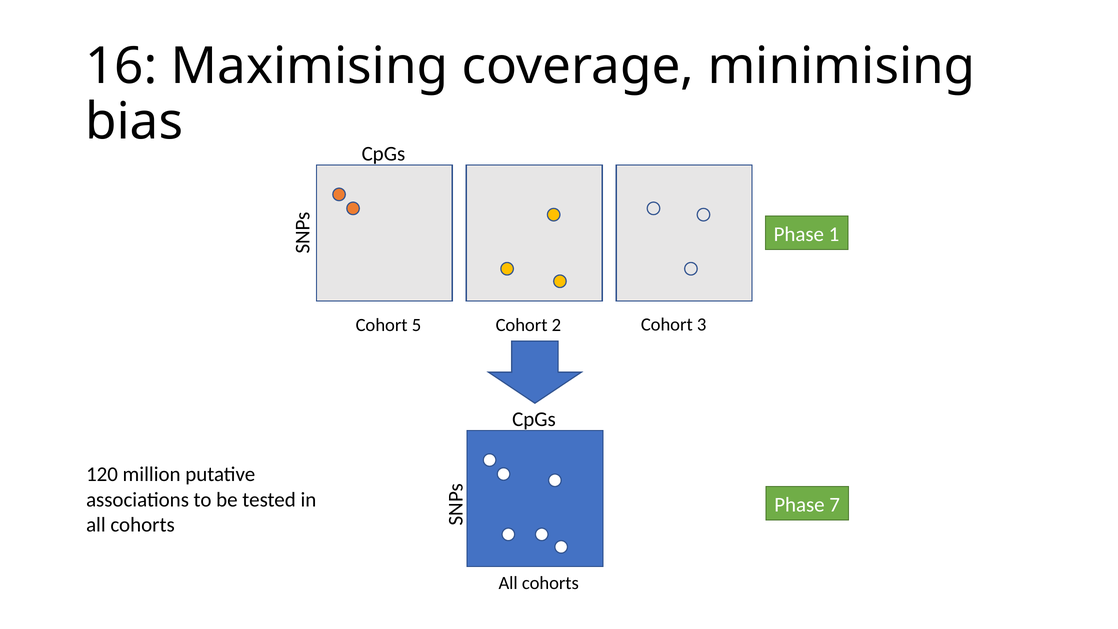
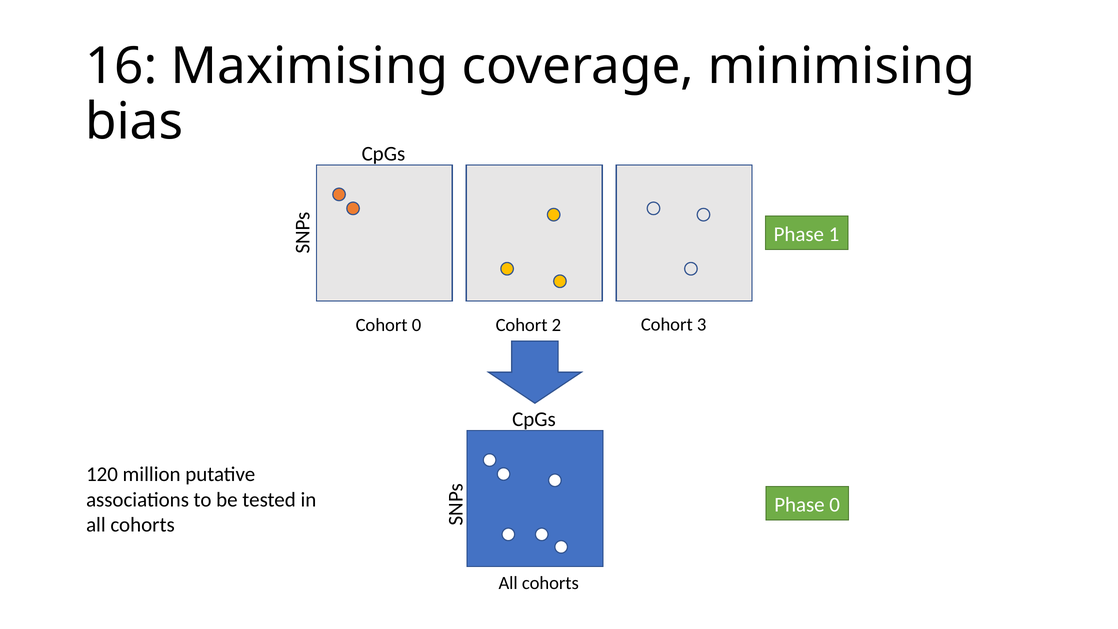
Cohort 5: 5 -> 0
Phase 7: 7 -> 0
